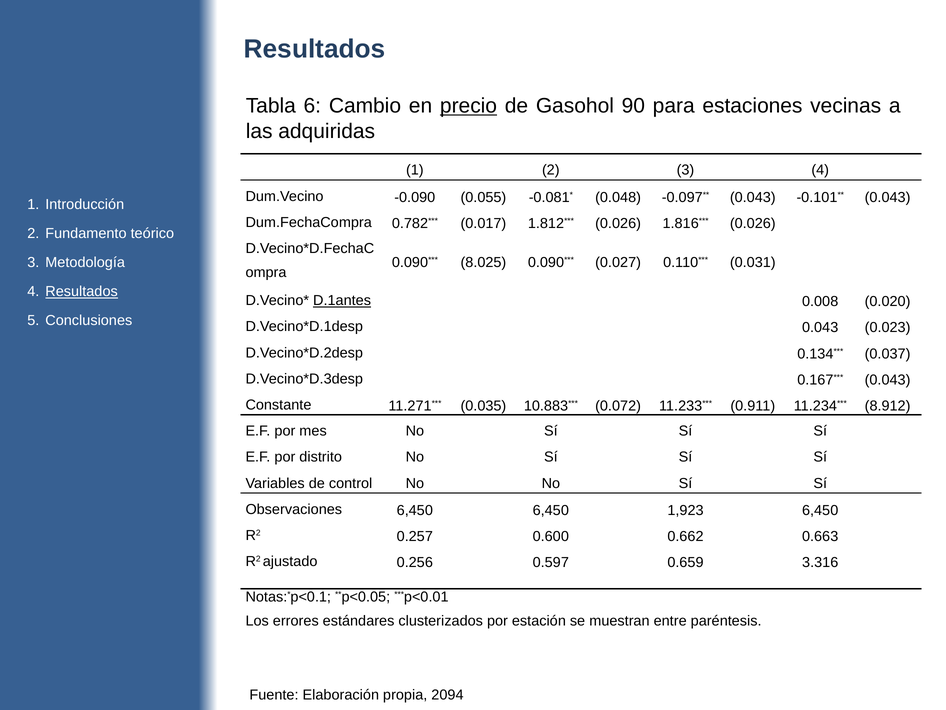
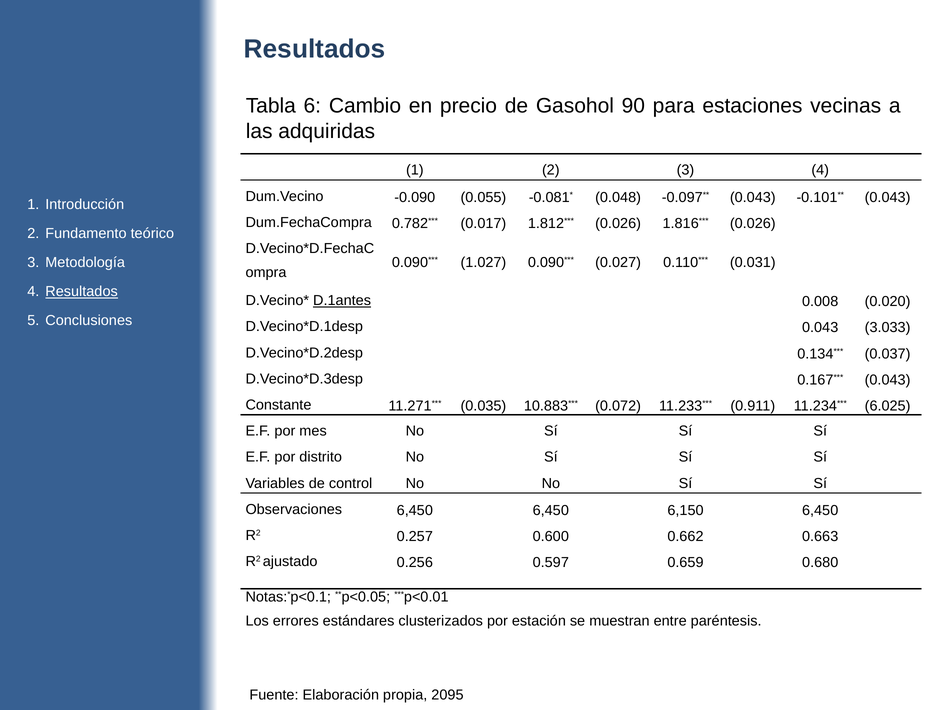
precio underline: present -> none
8.025: 8.025 -> 1.027
0.023: 0.023 -> 3.033
8.912: 8.912 -> 6.025
1,923: 1,923 -> 6,150
3.316: 3.316 -> 0.680
2094: 2094 -> 2095
